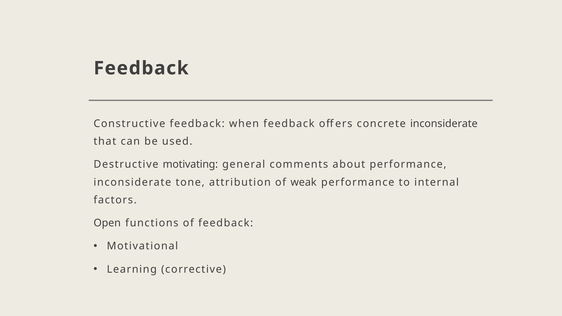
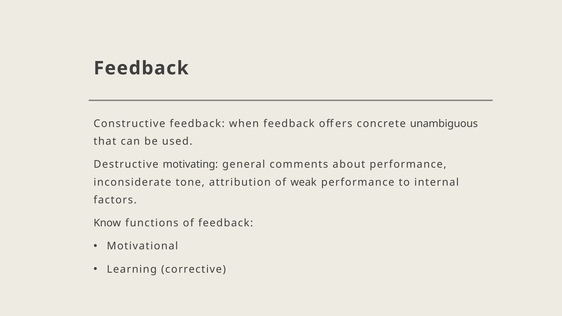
concrete inconsiderate: inconsiderate -> unambiguous
Open: Open -> Know
